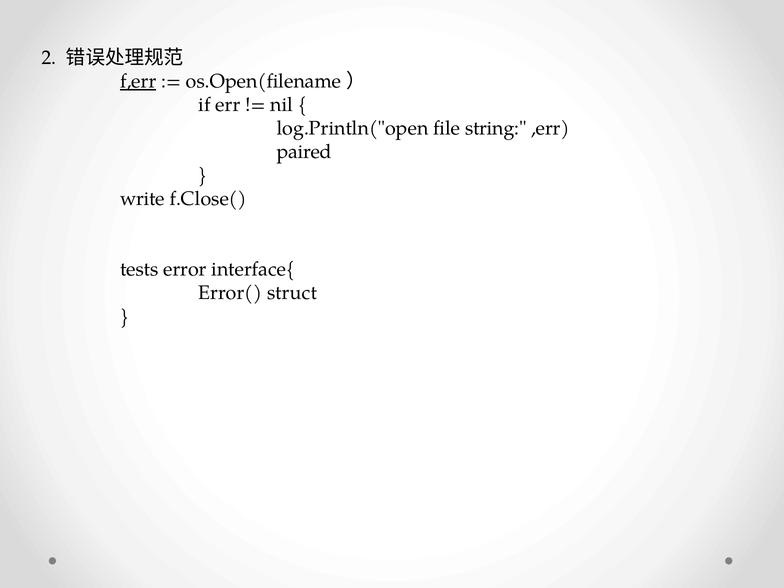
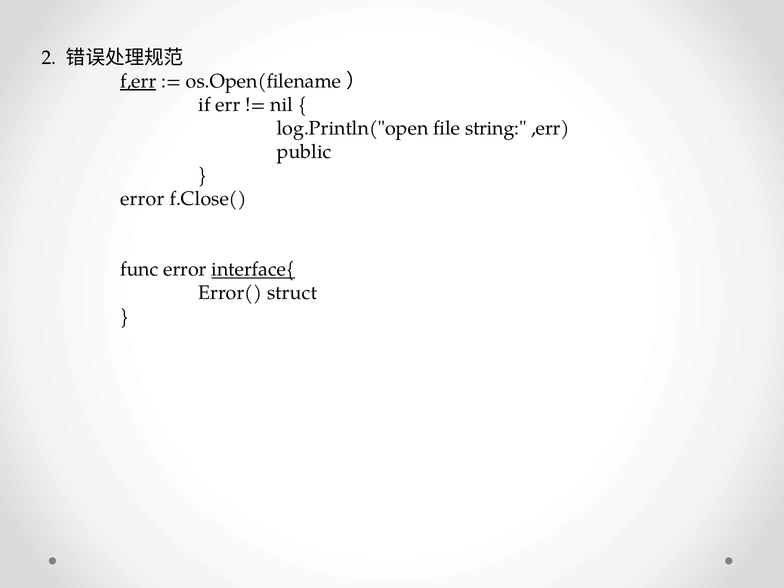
paired: paired -> public
write at (142, 199): write -> error
tests: tests -> func
interface{ underline: none -> present
